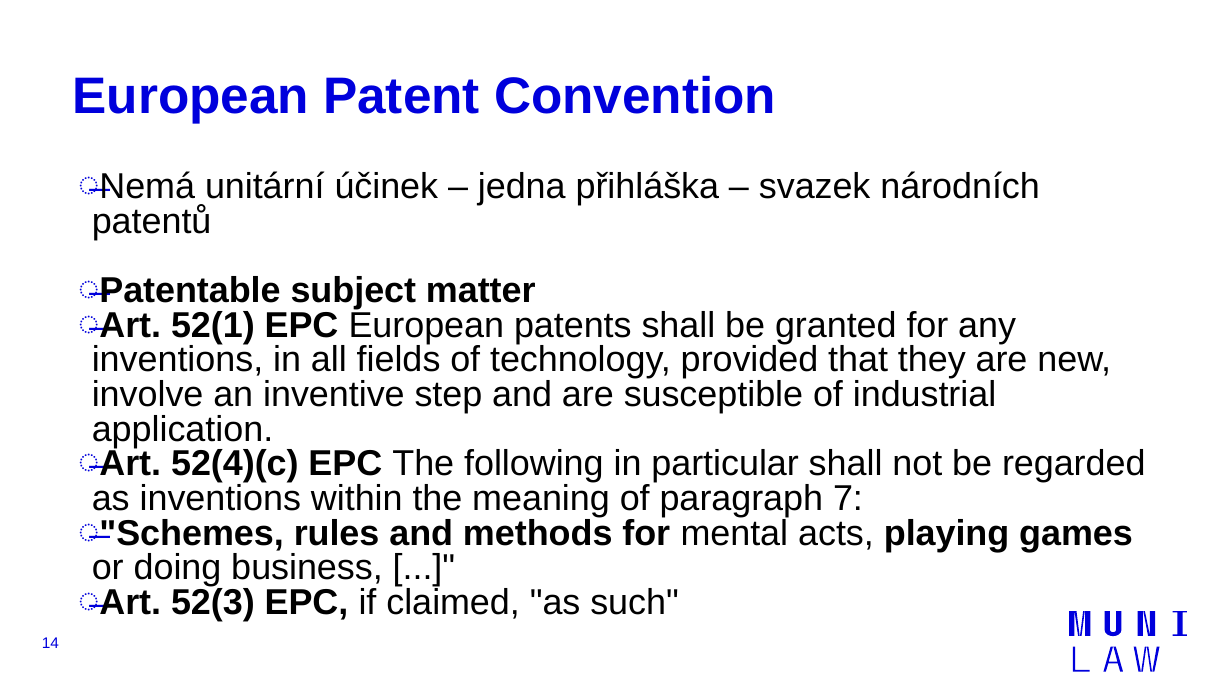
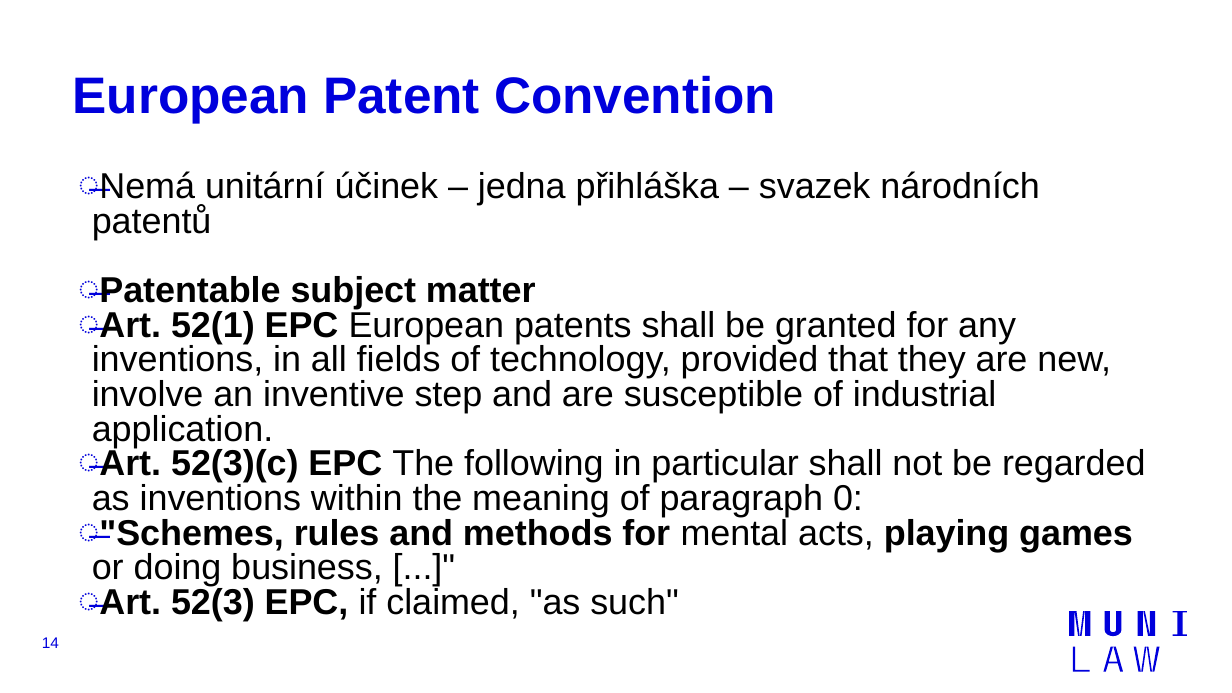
52(4)(c: 52(4)(c -> 52(3)(c
7: 7 -> 0
